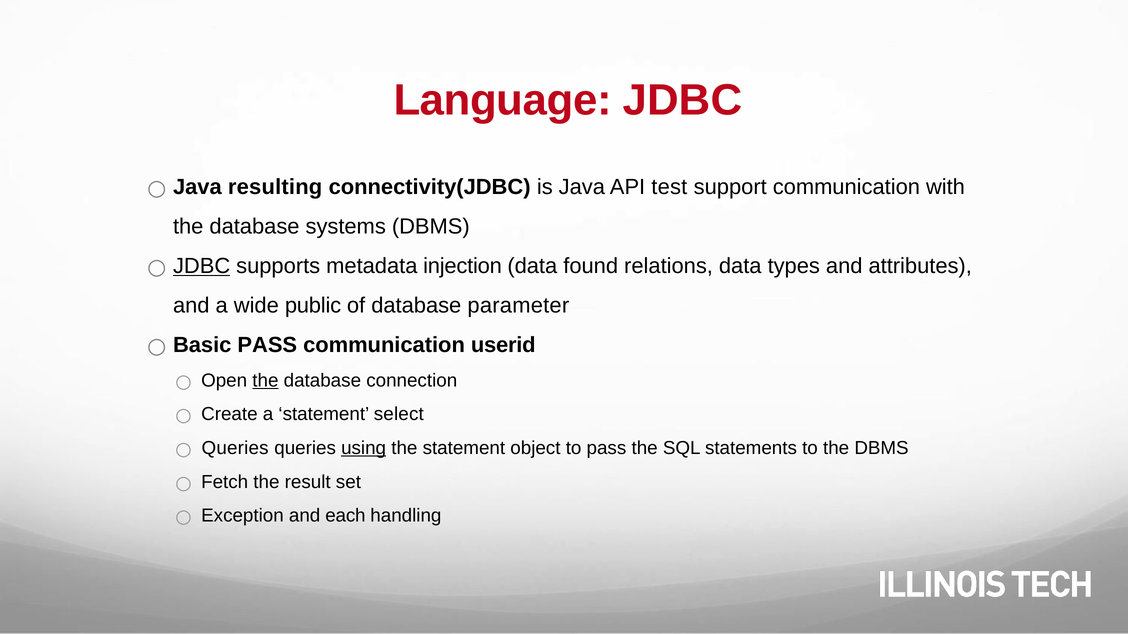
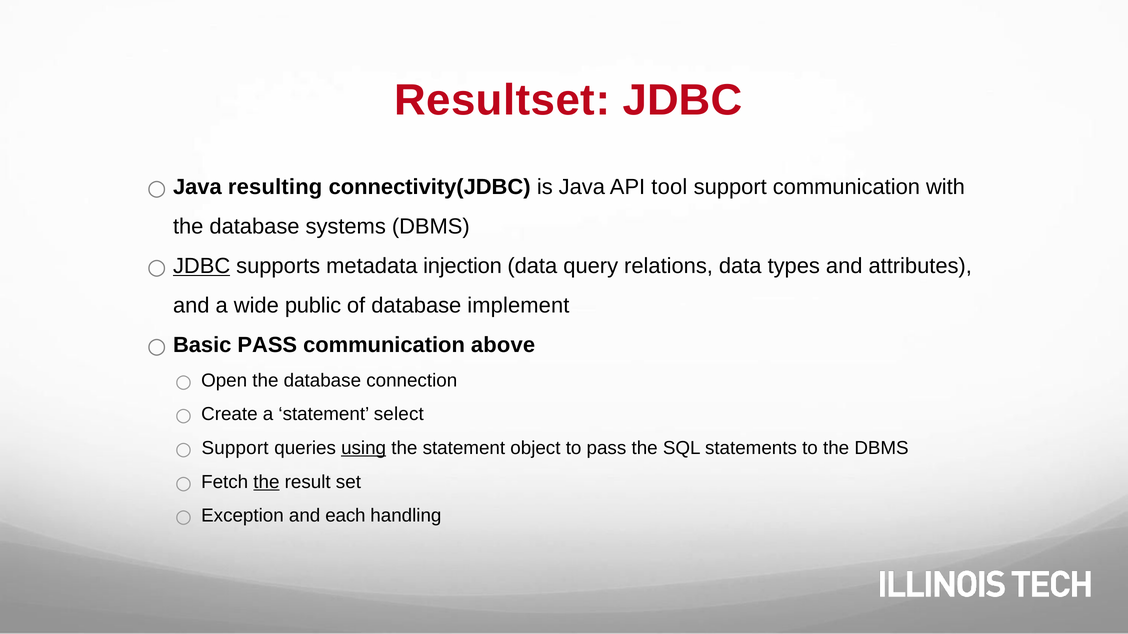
Language: Language -> Resultset
test: test -> tool
found: found -> query
parameter: parameter -> implement
userid: userid -> above
the at (265, 381) underline: present -> none
Queries at (235, 448): Queries -> Support
the at (266, 482) underline: none -> present
